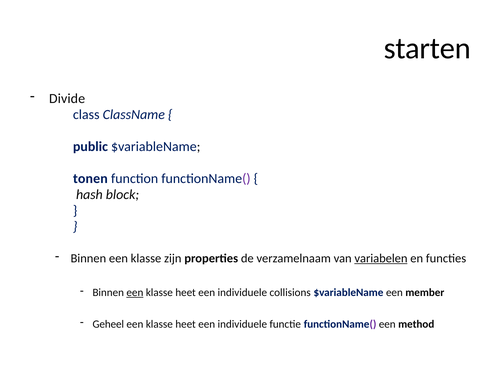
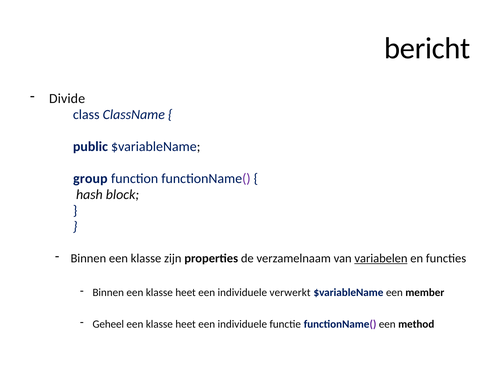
starten: starten -> bericht
tonen: tonen -> group
een at (135, 293) underline: present -> none
collisions: collisions -> verwerkt
